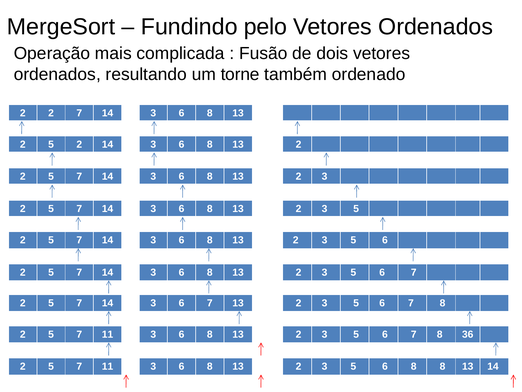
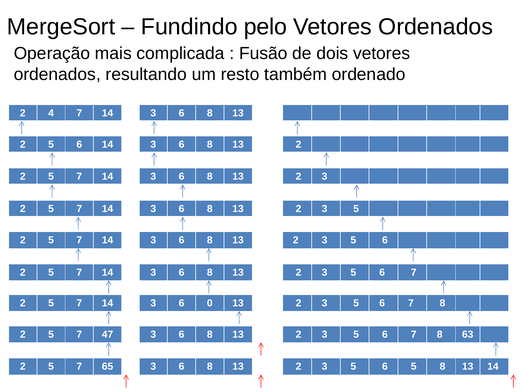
torne: torne -> resto
2 at (51, 113): 2 -> 4
2 5 2: 2 -> 6
3 6 7: 7 -> 0
11 at (108, 334): 11 -> 47
36: 36 -> 63
11 at (108, 366): 11 -> 65
5 6 8: 8 -> 5
